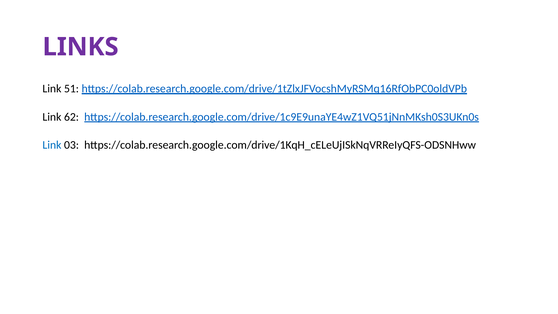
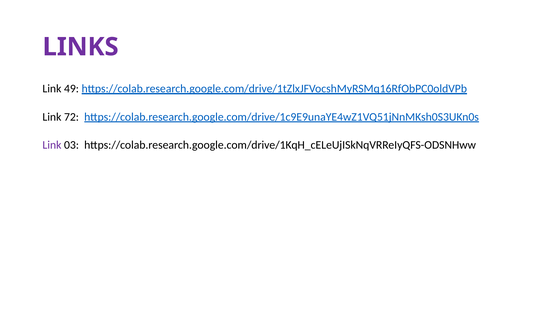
51: 51 -> 49
62: 62 -> 72
Link at (52, 145) colour: blue -> purple
